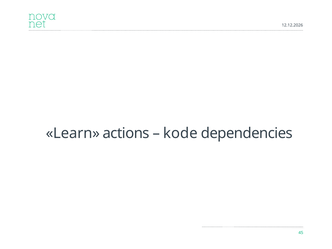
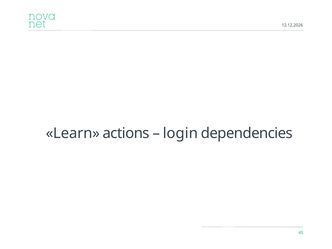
kode: kode -> login
